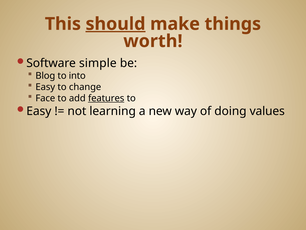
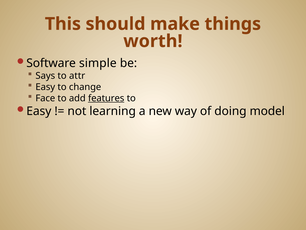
should underline: present -> none
Blog: Blog -> Says
into: into -> attr
values: values -> model
